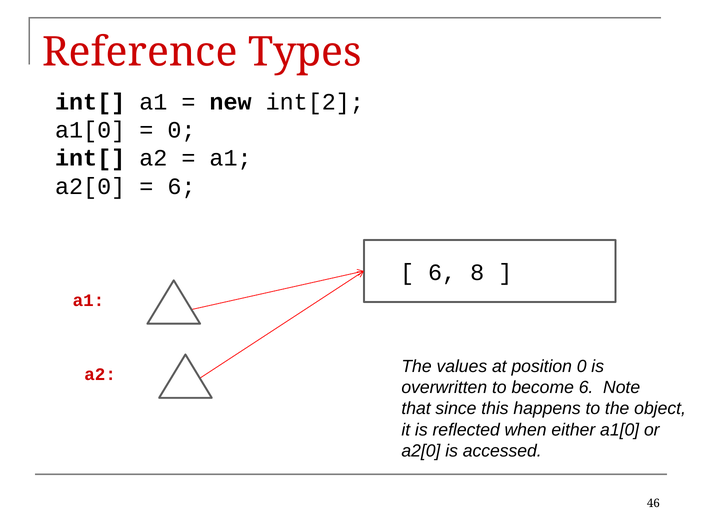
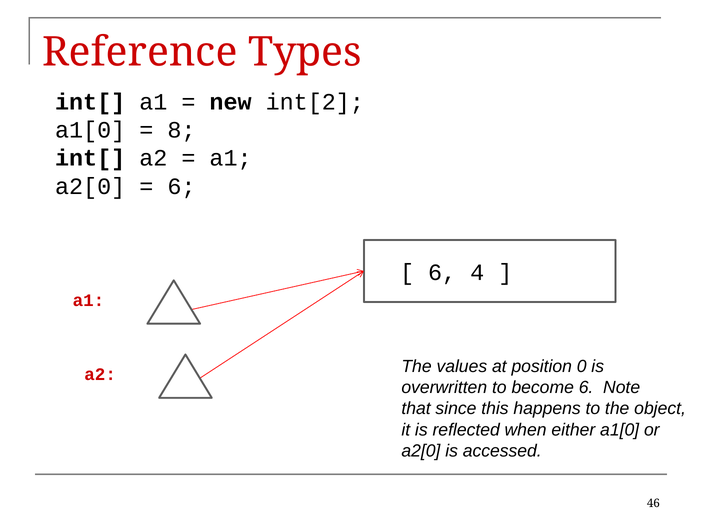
0 at (181, 130): 0 -> 8
8: 8 -> 4
